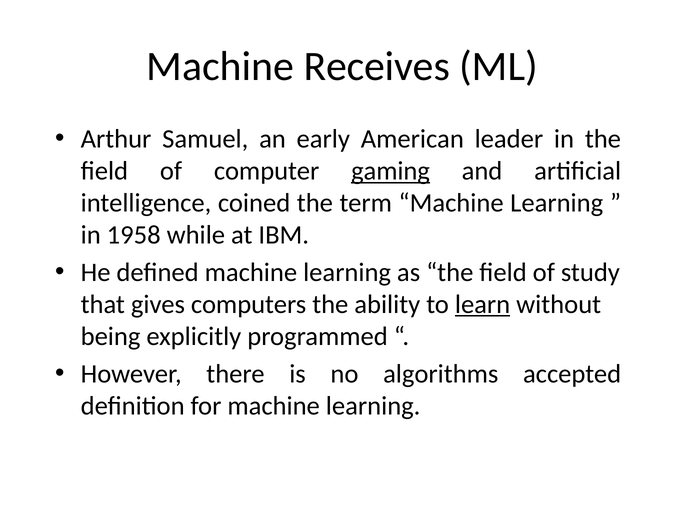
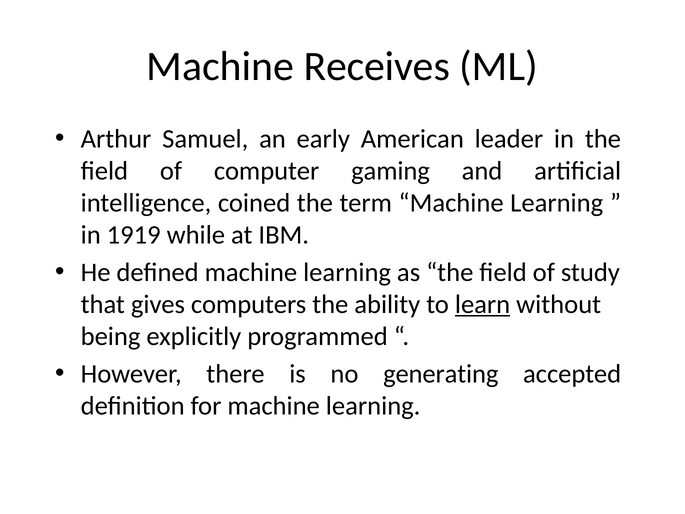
gaming underline: present -> none
1958: 1958 -> 1919
algorithms: algorithms -> generating
